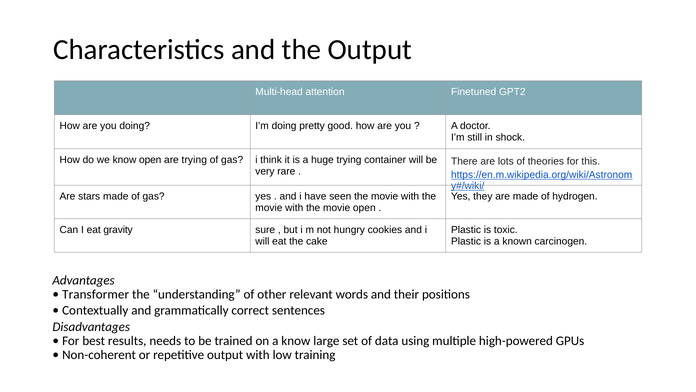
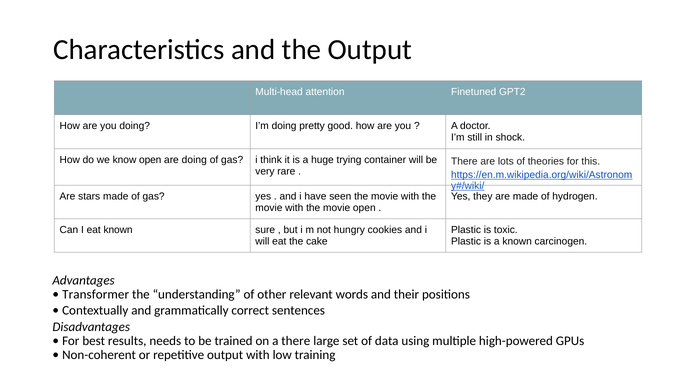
are trying: trying -> doing
eat gravity: gravity -> known
a know: know -> there
